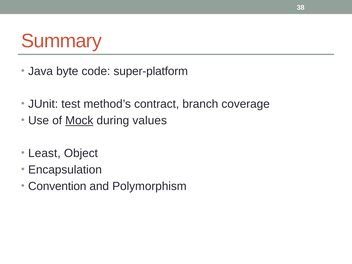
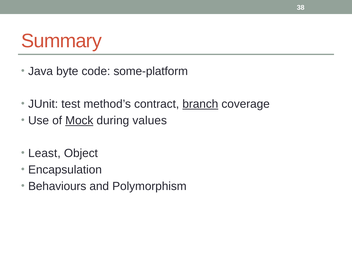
super-platform: super-platform -> some-platform
branch underline: none -> present
Convention: Convention -> Behaviours
